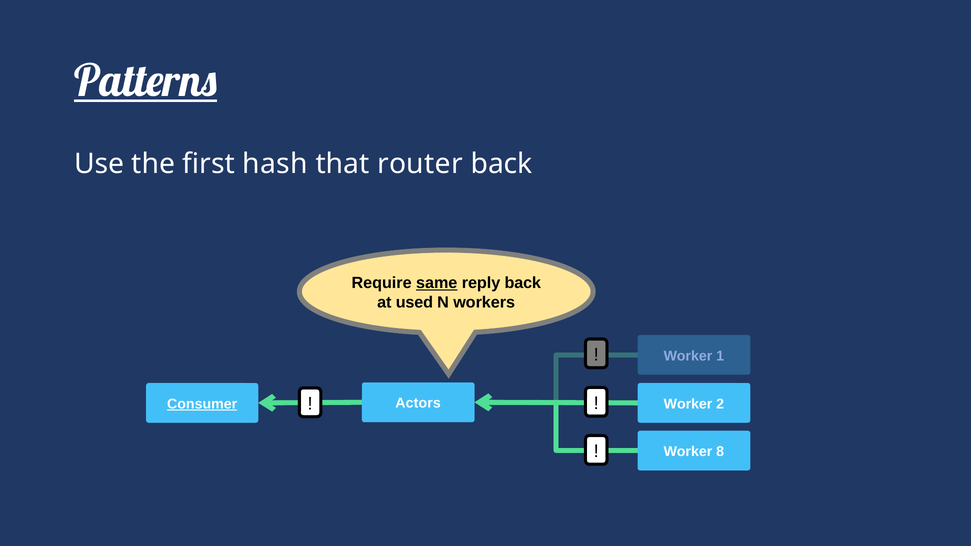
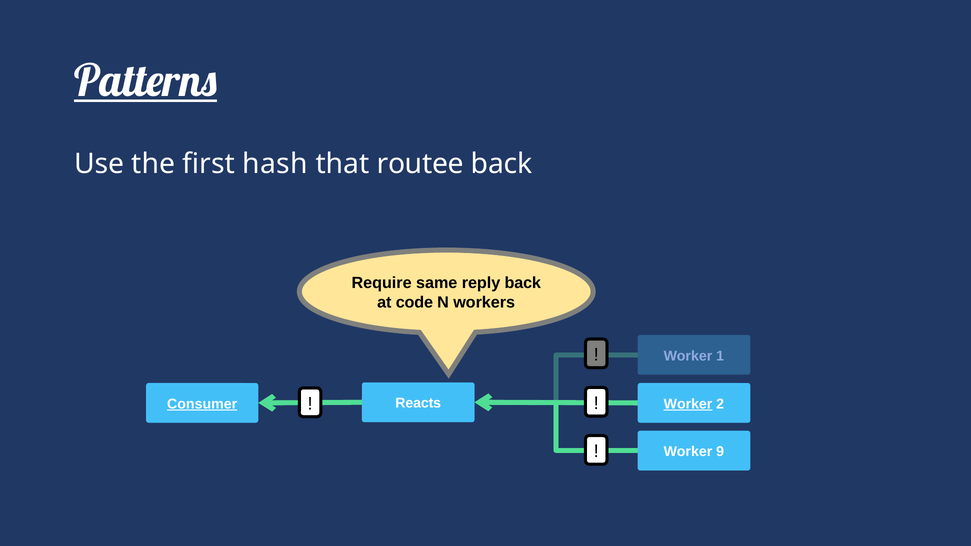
router: router -> routee
same underline: present -> none
used: used -> code
Actors: Actors -> Reacts
Worker at (688, 404) underline: none -> present
8: 8 -> 9
